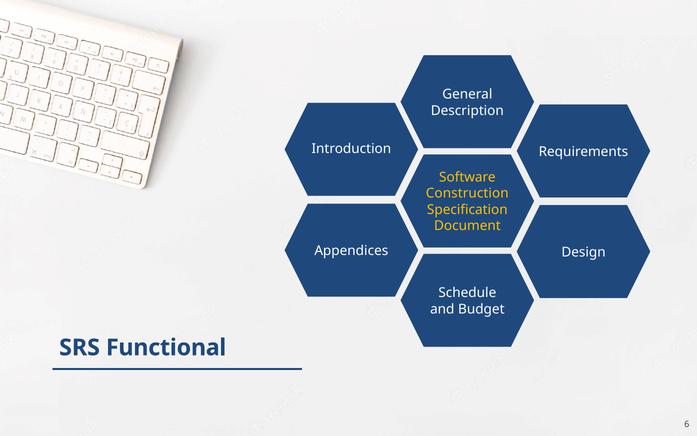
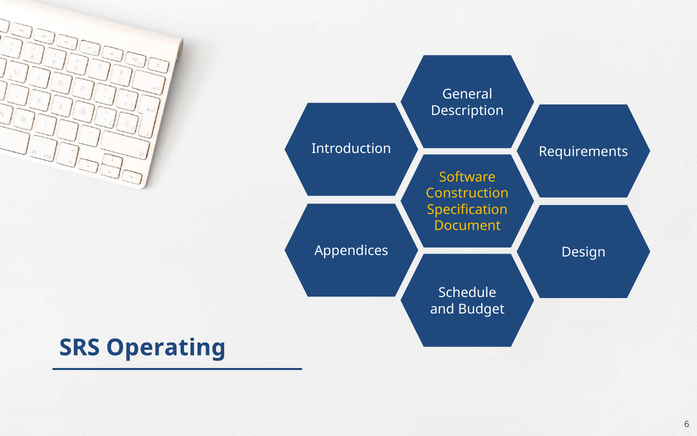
Functional: Functional -> Operating
